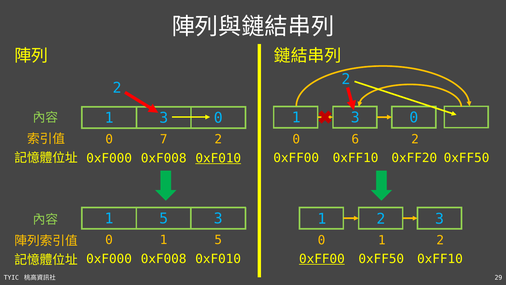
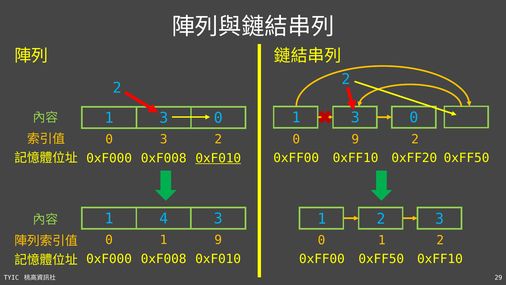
0 7: 7 -> 3
0 6: 6 -> 9
5 at (164, 218): 5 -> 4
0 1 5: 5 -> 9
0xFF00 at (322, 259) underline: present -> none
